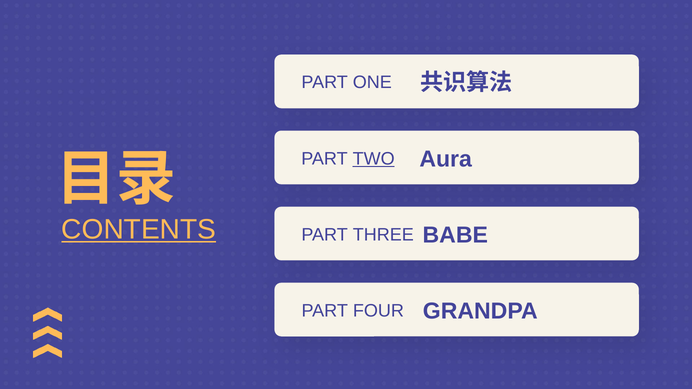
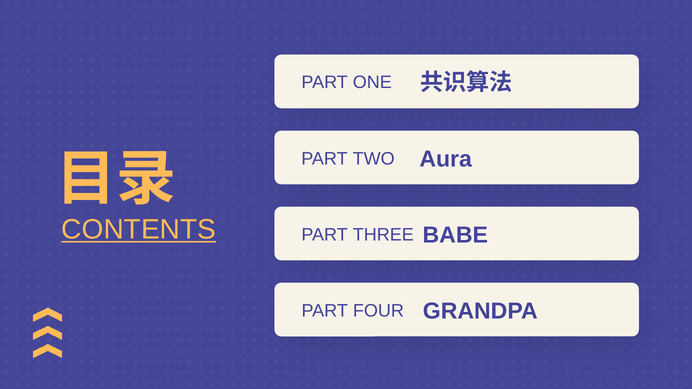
TWO underline: present -> none
